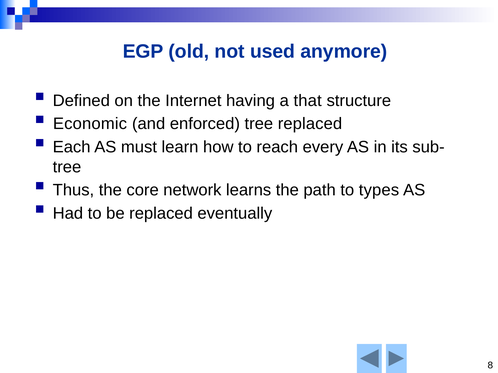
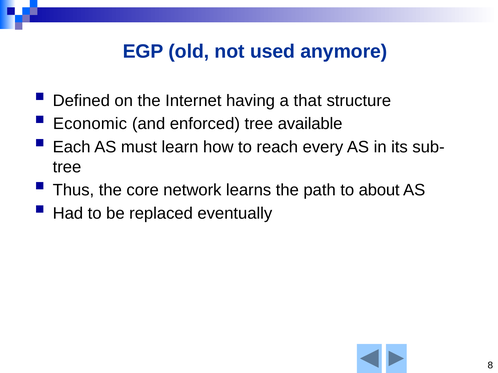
tree replaced: replaced -> available
types: types -> about
